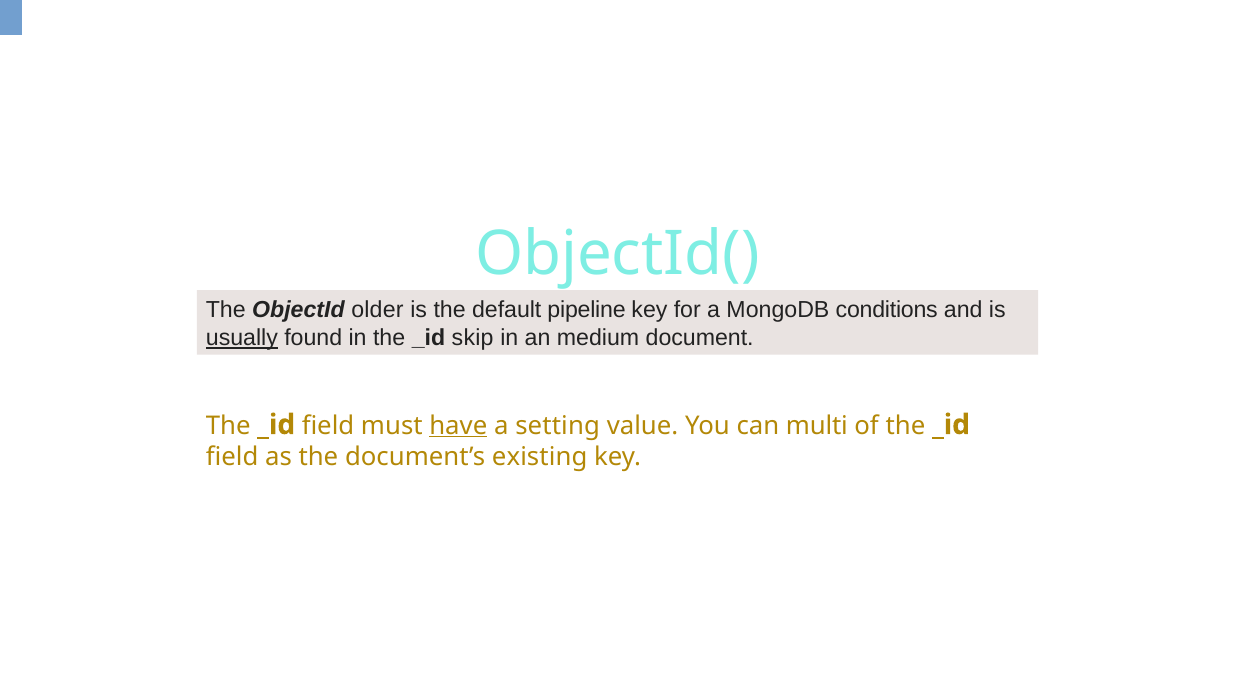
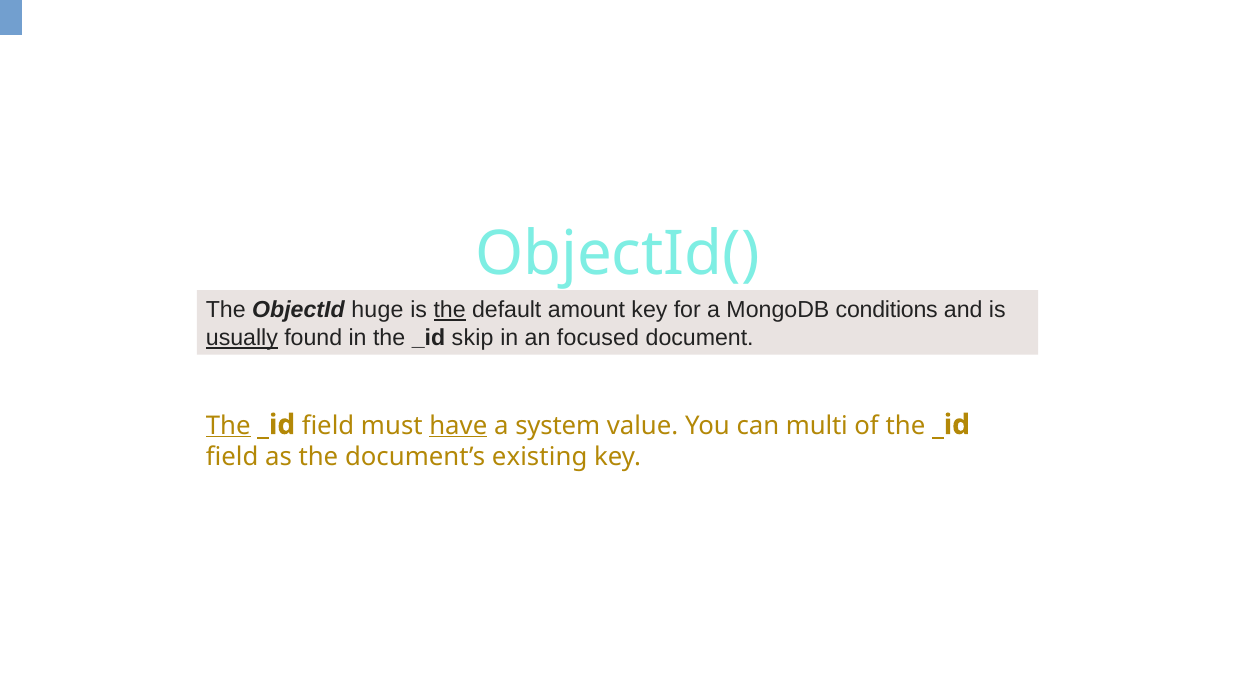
older: older -> huge
the at (450, 310) underline: none -> present
pipeline: pipeline -> amount
medium: medium -> focused
The at (228, 425) underline: none -> present
setting: setting -> system
